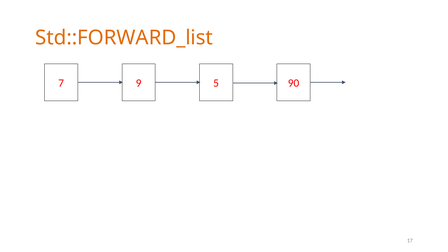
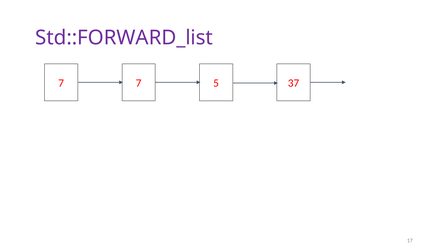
Std::FORWARD_list colour: orange -> purple
7 9: 9 -> 7
90: 90 -> 37
